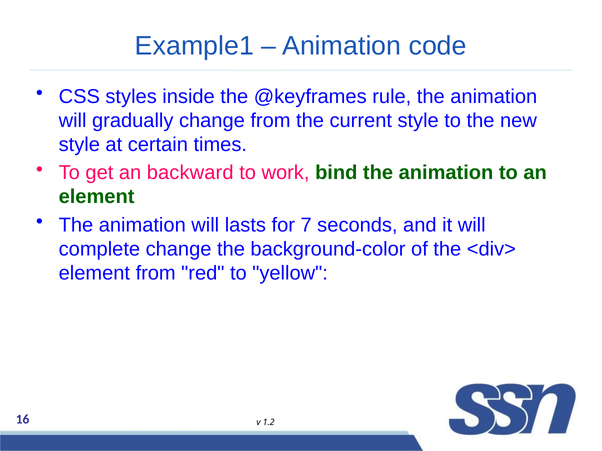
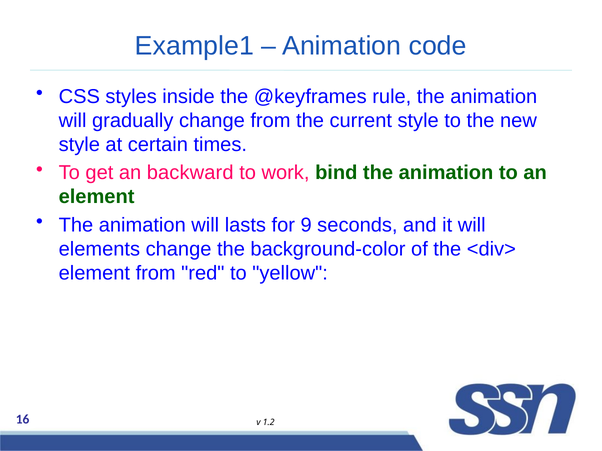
7: 7 -> 9
complete: complete -> elements
